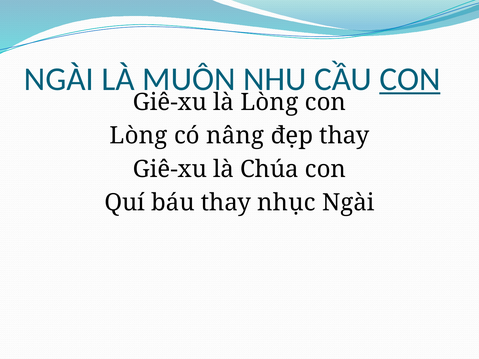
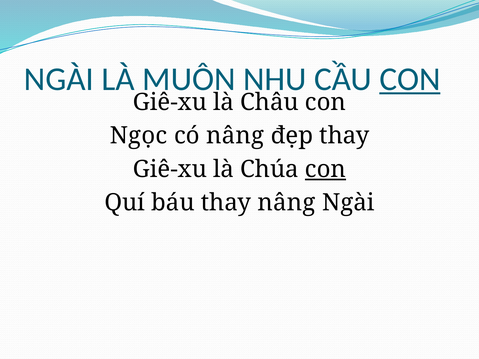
là Lòng: Lòng -> Châu
Lòng at (138, 136): Lòng -> Ngọc
con at (325, 169) underline: none -> present
thay nhục: nhục -> nâng
